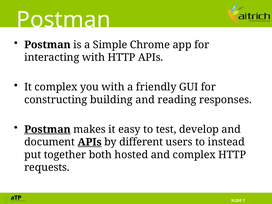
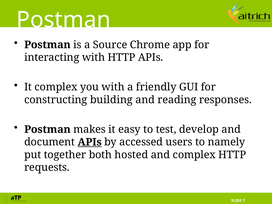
Simple: Simple -> Source
Postman at (47, 129) underline: present -> none
different: different -> accessed
instead: instead -> namely
